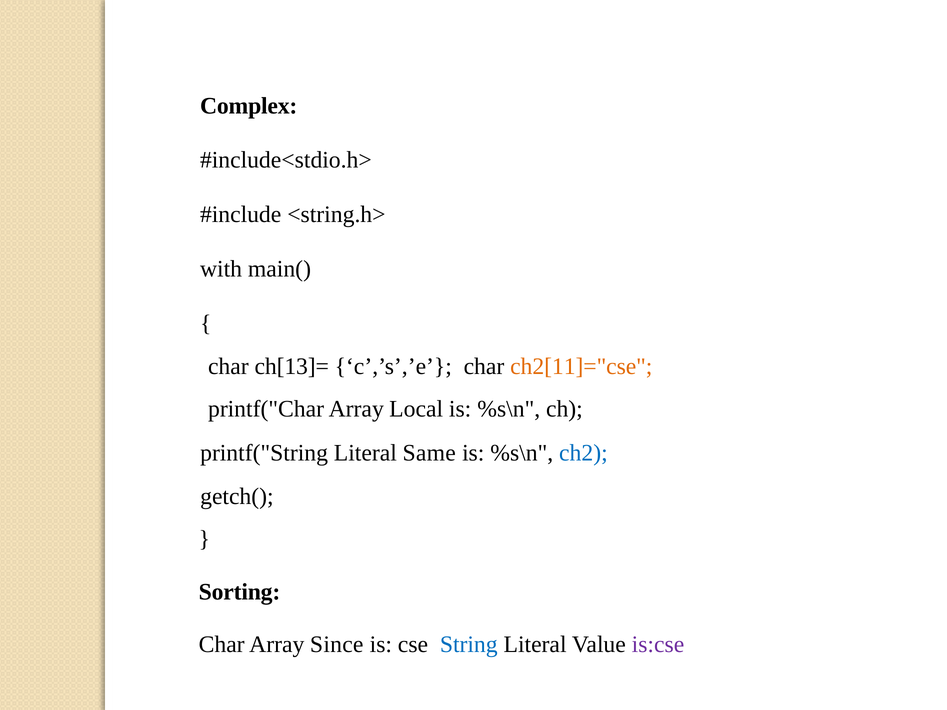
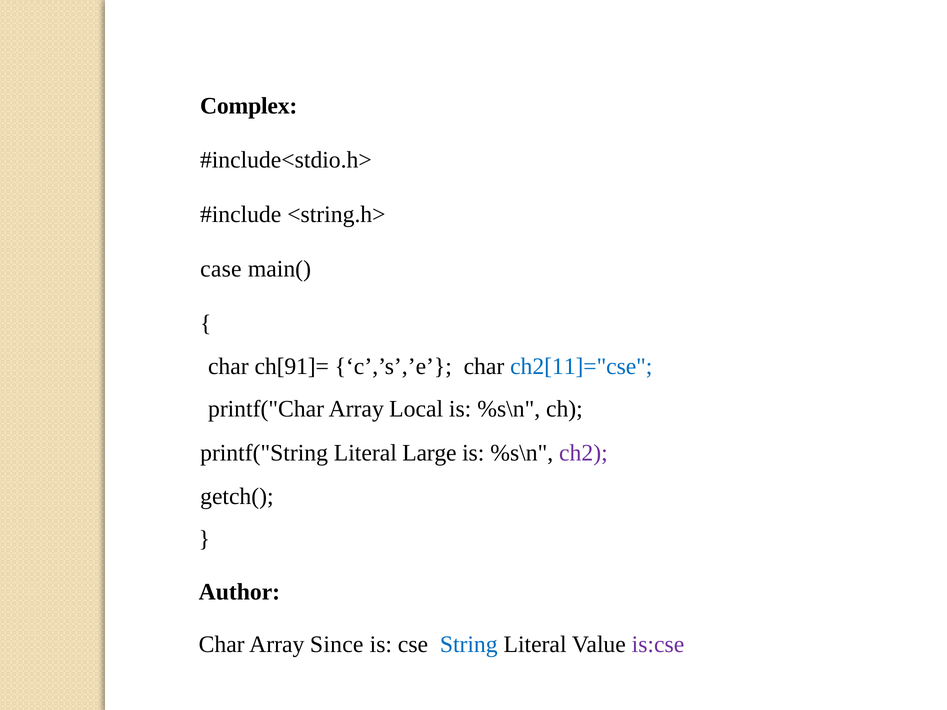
with: with -> case
ch[13]=: ch[13]= -> ch[91]=
ch2[11]="cse colour: orange -> blue
Same: Same -> Large
ch2 colour: blue -> purple
Sorting: Sorting -> Author
